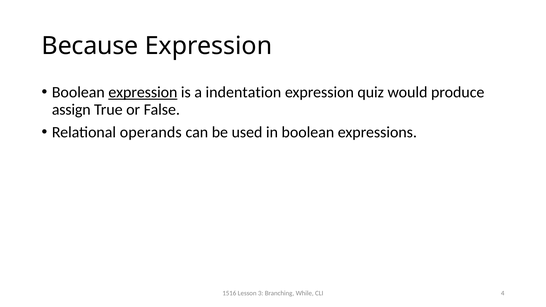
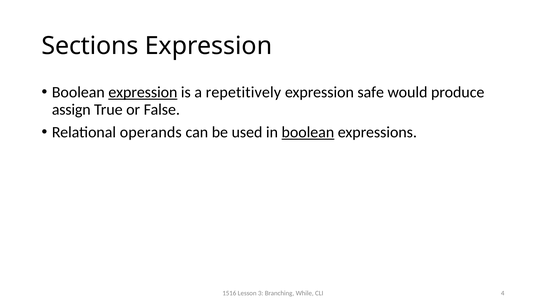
Because: Because -> Sections
indentation: indentation -> repetitively
quiz: quiz -> safe
boolean at (308, 132) underline: none -> present
